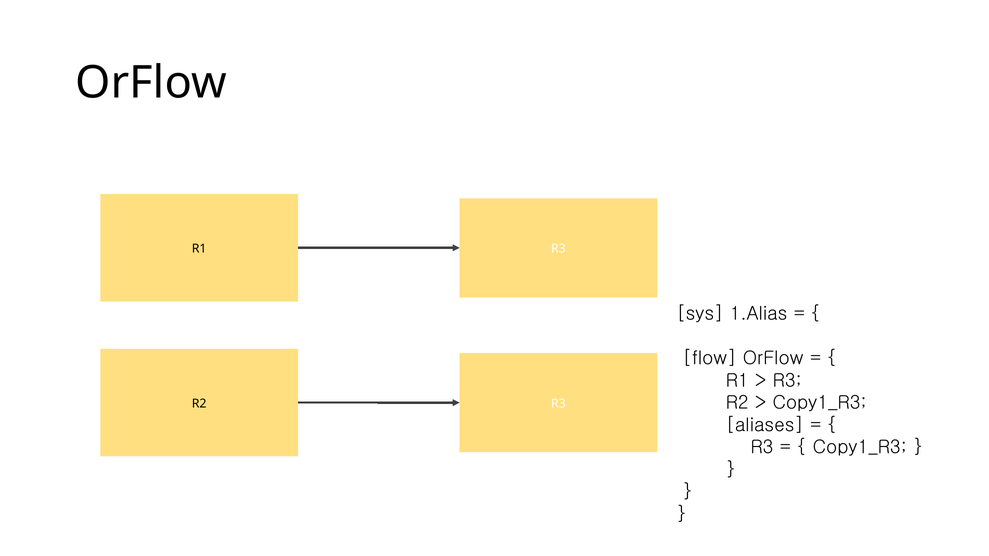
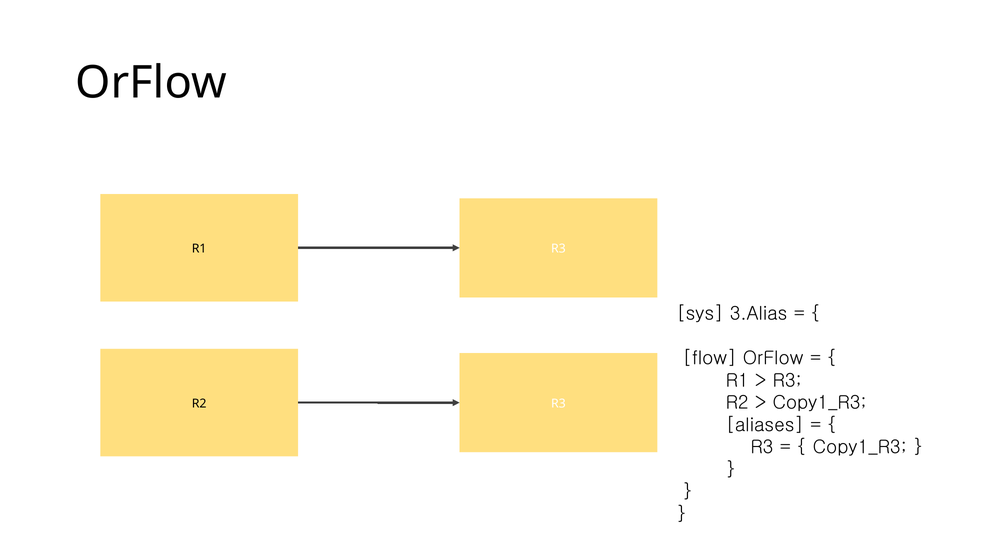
1.Alias: 1.Alias -> 3.Alias
